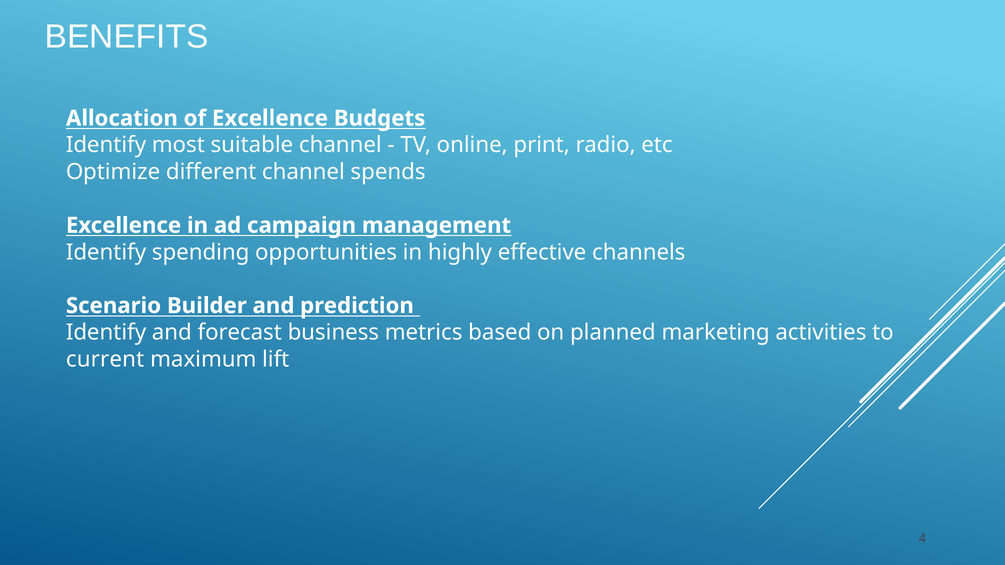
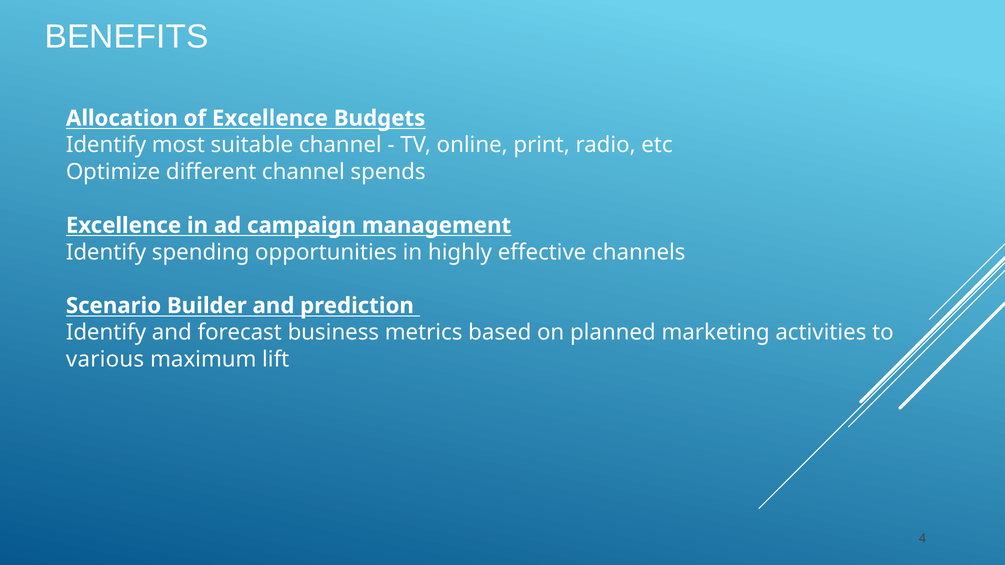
current: current -> various
